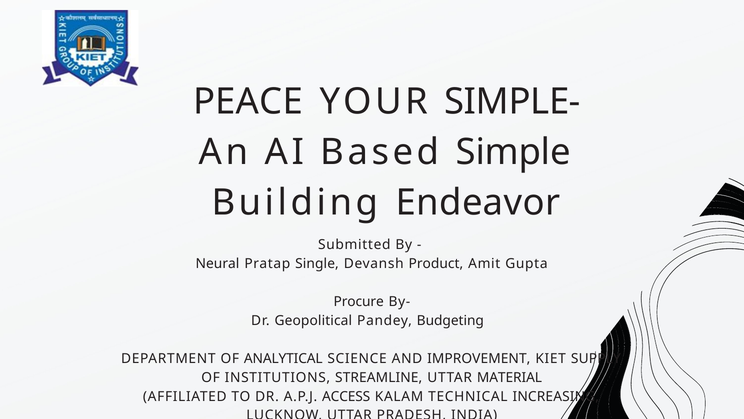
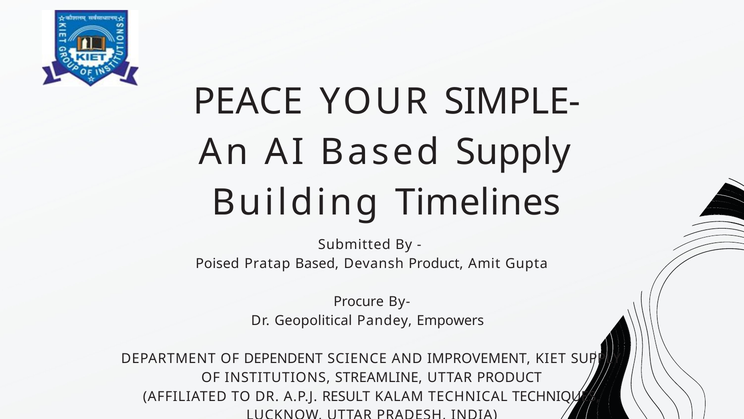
Based Simple: Simple -> Supply
Endeavor: Endeavor -> Timelines
Neural: Neural -> Poised
Pratap Single: Single -> Based
Budgeting: Budgeting -> Empowers
ANALYTICAL: ANALYTICAL -> DEPENDENT
UTTAR MATERIAL: MATERIAL -> PRODUCT
ACCESS: ACCESS -> RESULT
INCREASING: INCREASING -> TECHNIQUES
